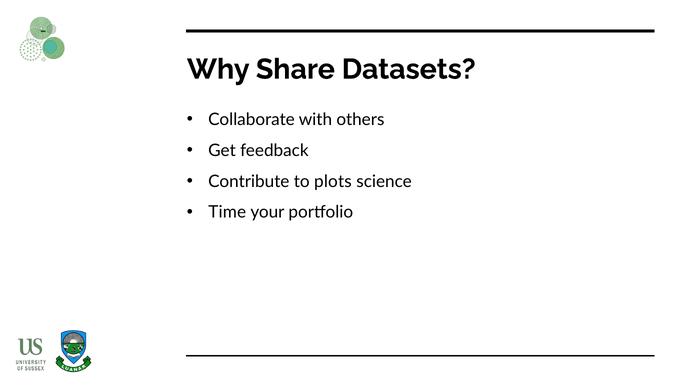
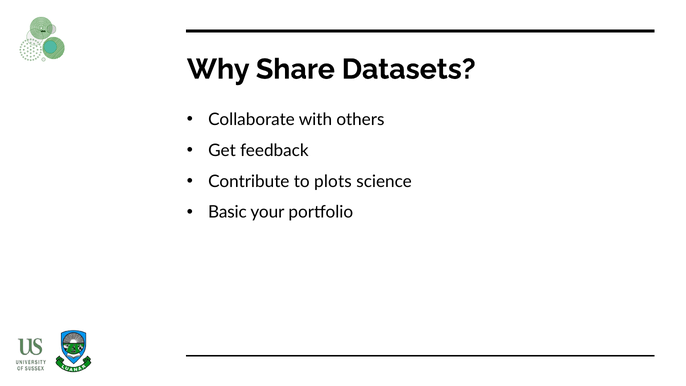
Time: Time -> Basic
